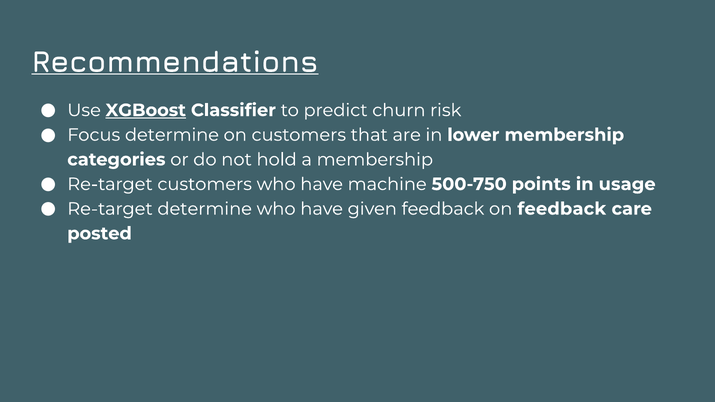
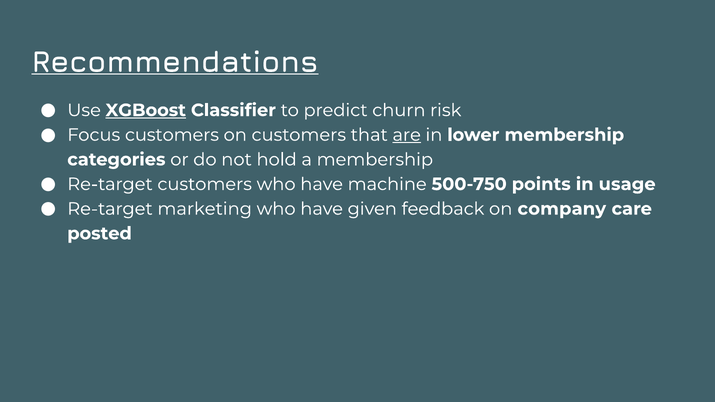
Focus determine: determine -> customers
are underline: none -> present
Re-target determine: determine -> marketing
on feedback: feedback -> company
